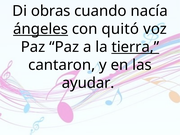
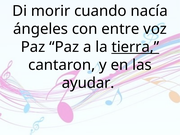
obras: obras -> morir
ángeles underline: present -> none
quitó: quitó -> entre
